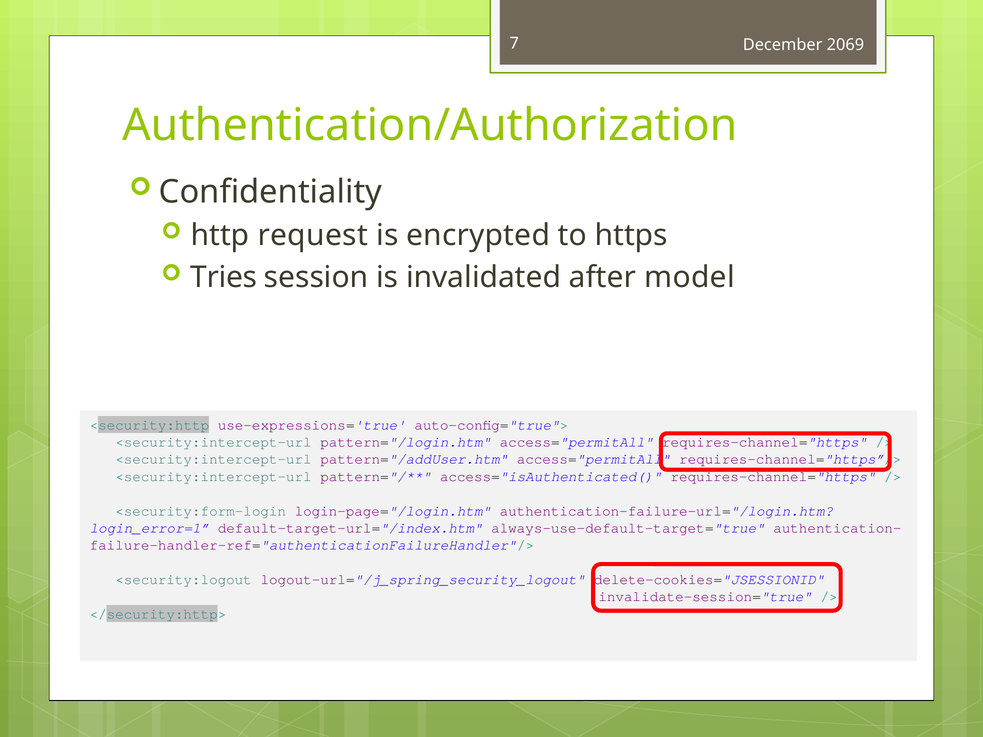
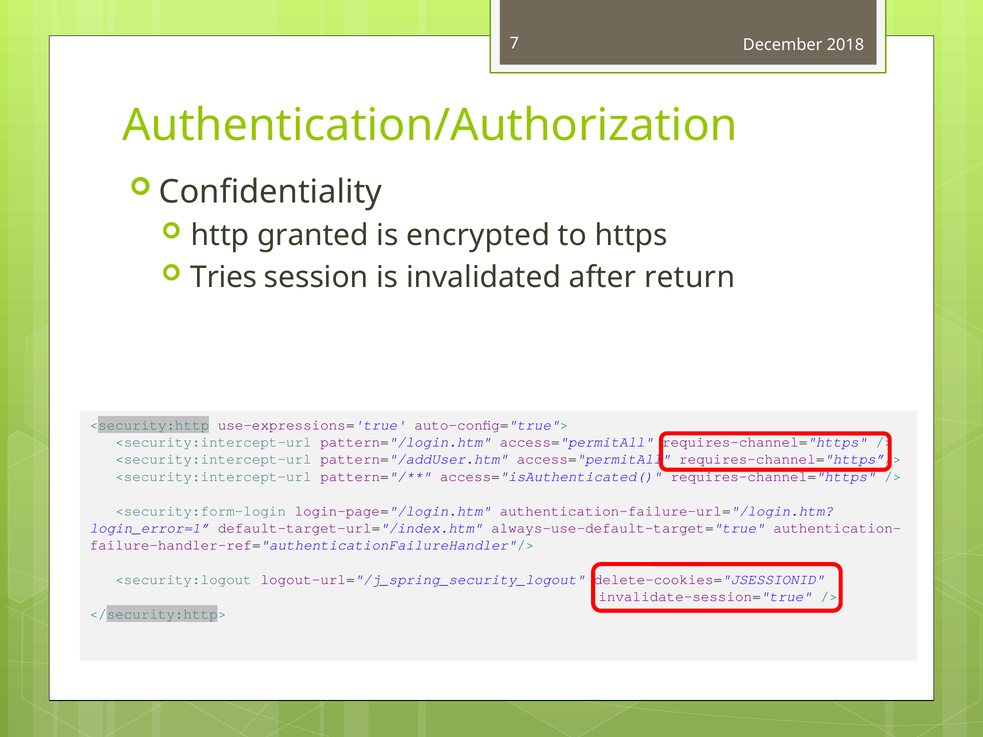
2069: 2069 -> 2018
request: request -> granted
model: model -> return
